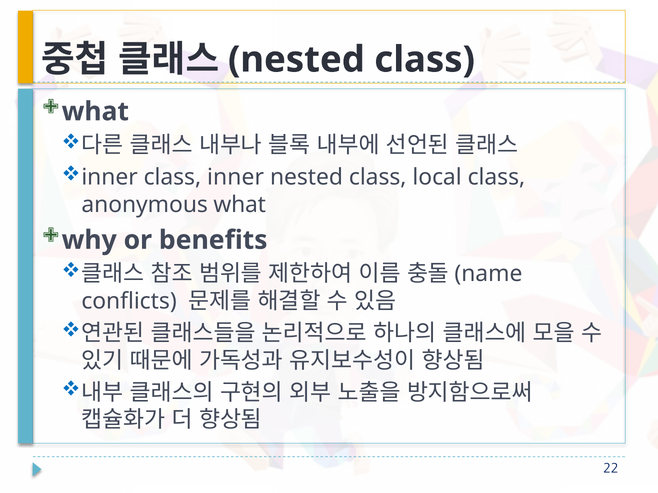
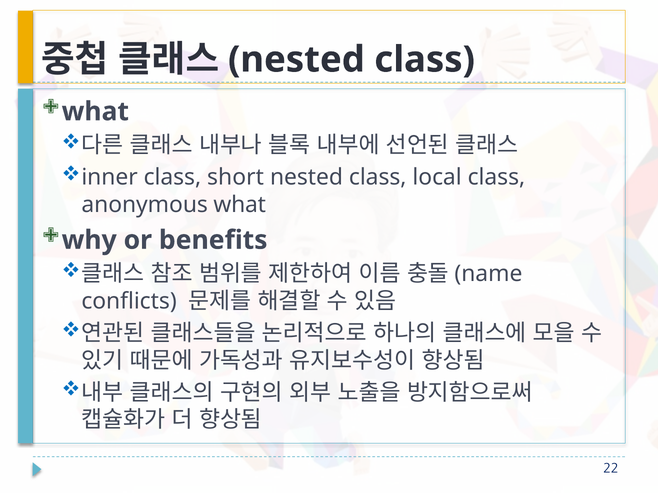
class inner: inner -> short
